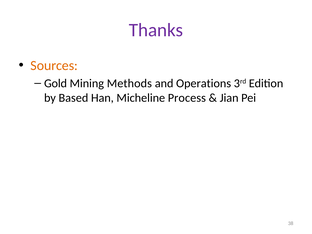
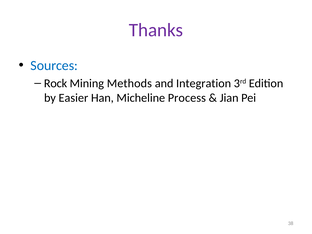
Sources colour: orange -> blue
Gold: Gold -> Rock
Operations: Operations -> Integration
Based: Based -> Easier
